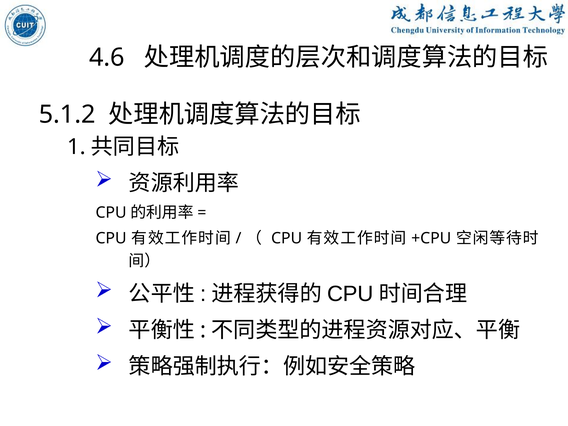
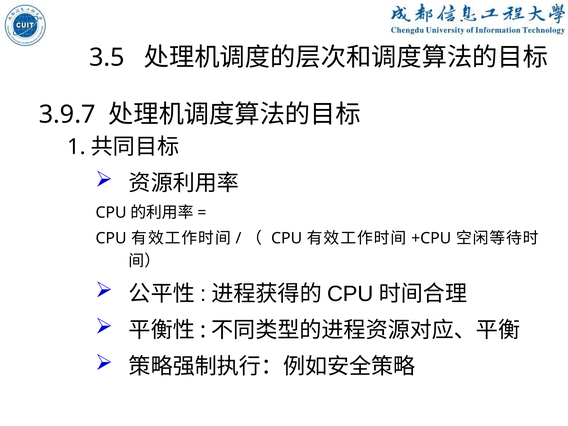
4.6: 4.6 -> 3.5
5.1.2: 5.1.2 -> 3.9.7
